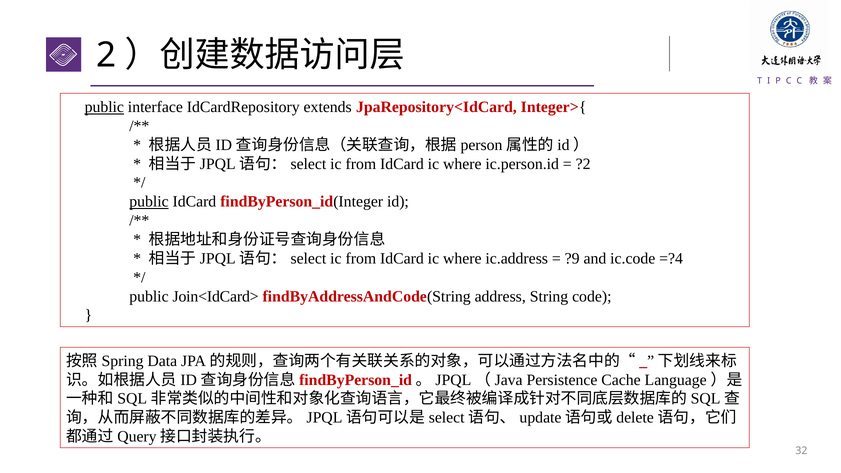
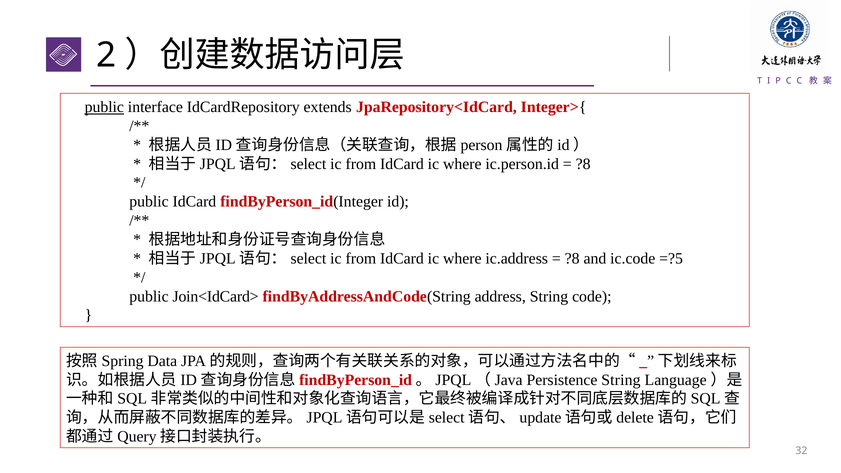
?2 at (583, 164): ?2 -> ?8
public at (149, 202) underline: present -> none
?9 at (572, 258): ?9 -> ?8
=?4: =?4 -> =?5
Persistence Cache: Cache -> String
